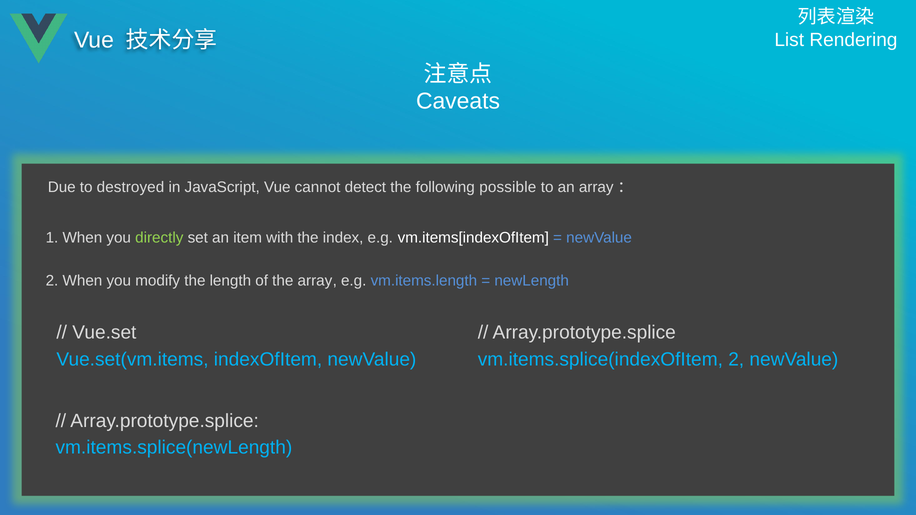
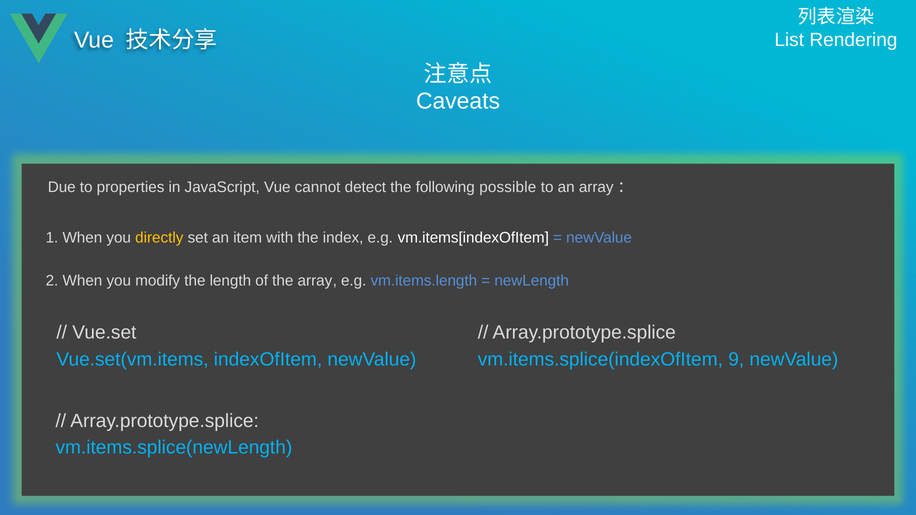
destroyed: destroyed -> properties
directly colour: light green -> yellow
vm.items.splice(indexOfItem 2: 2 -> 9
